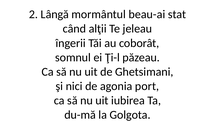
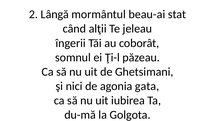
port: port -> gata
